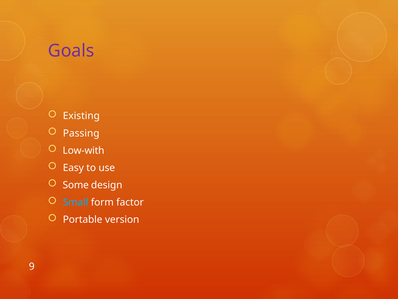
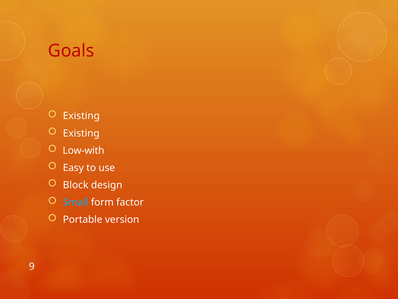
Goals colour: purple -> red
Passing at (81, 133): Passing -> Existing
Some: Some -> Block
